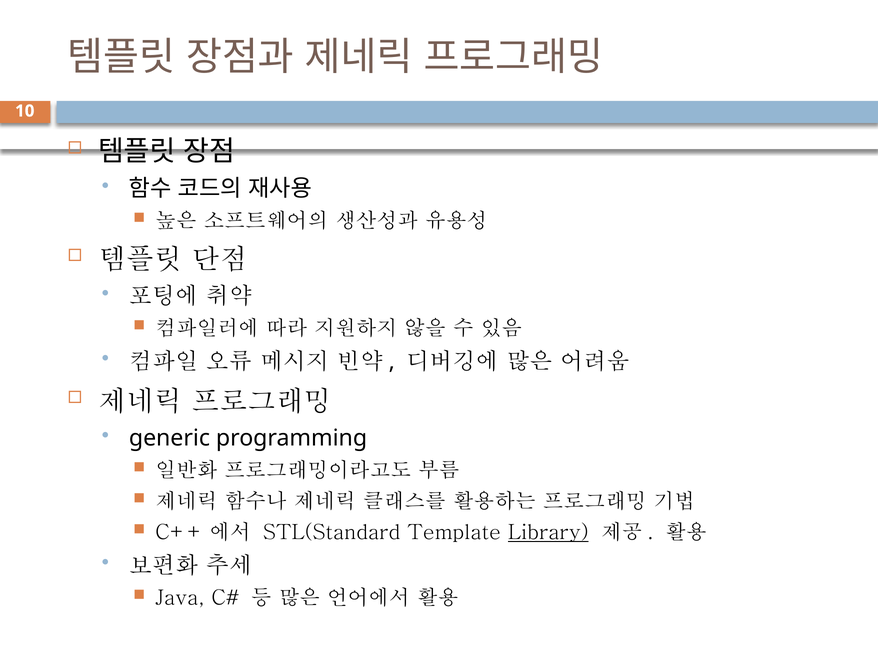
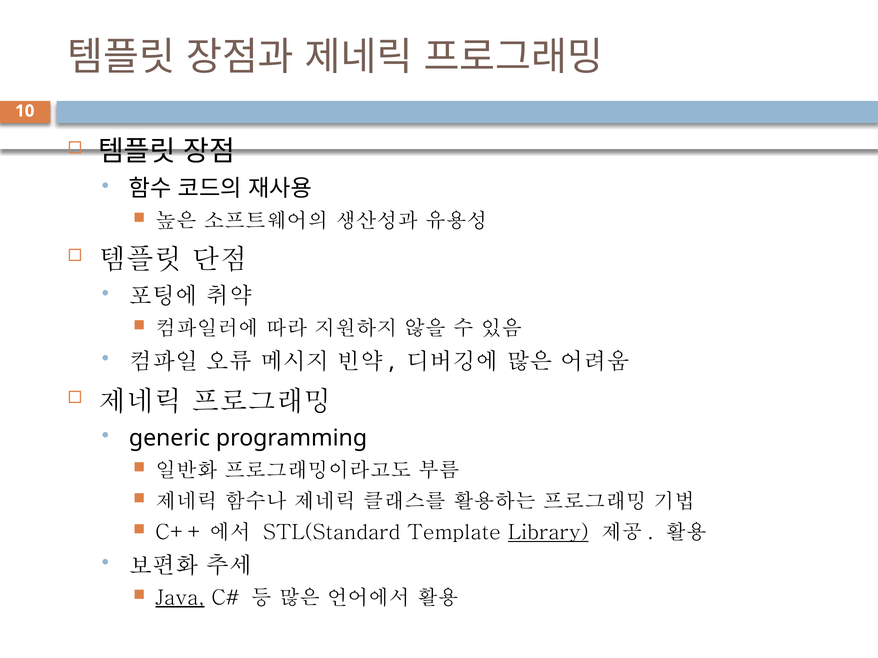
Java underline: none -> present
